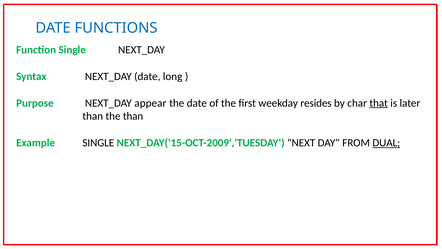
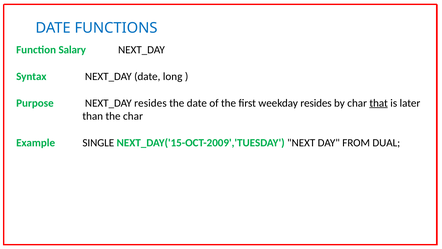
Function Single: Single -> Salary
NEXT_DAY appear: appear -> resides
the than: than -> char
DUAL underline: present -> none
